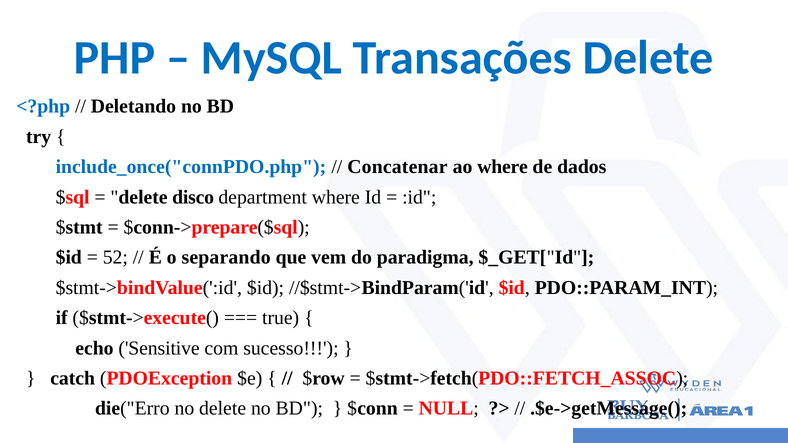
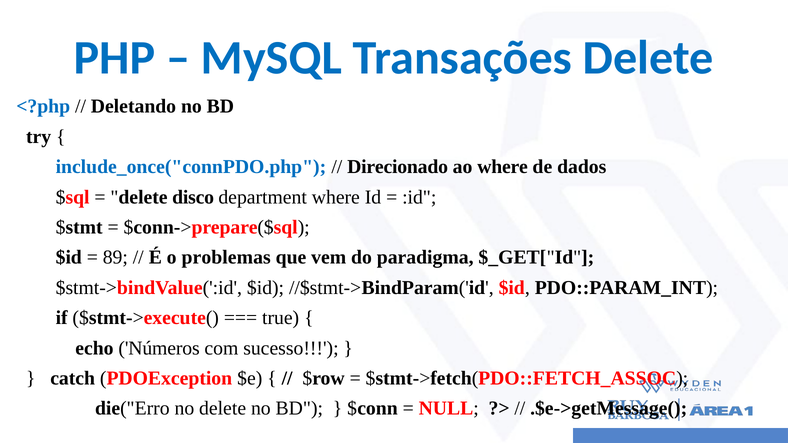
Concatenar: Concatenar -> Direcionado
52: 52 -> 89
separando: separando -> problemas
Sensitive: Sensitive -> Números
